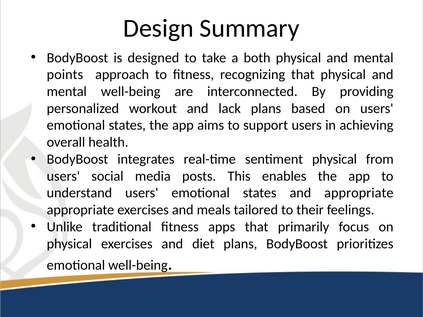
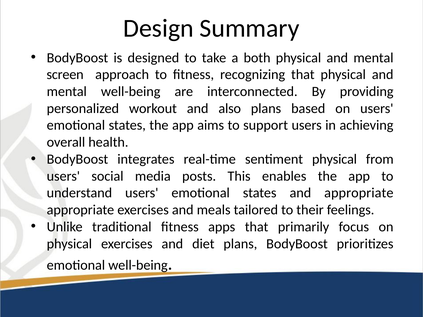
points: points -> screen
lack: lack -> also
